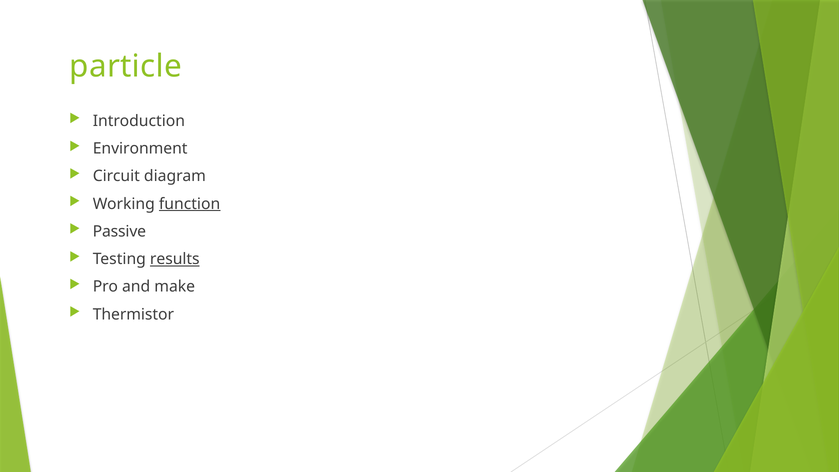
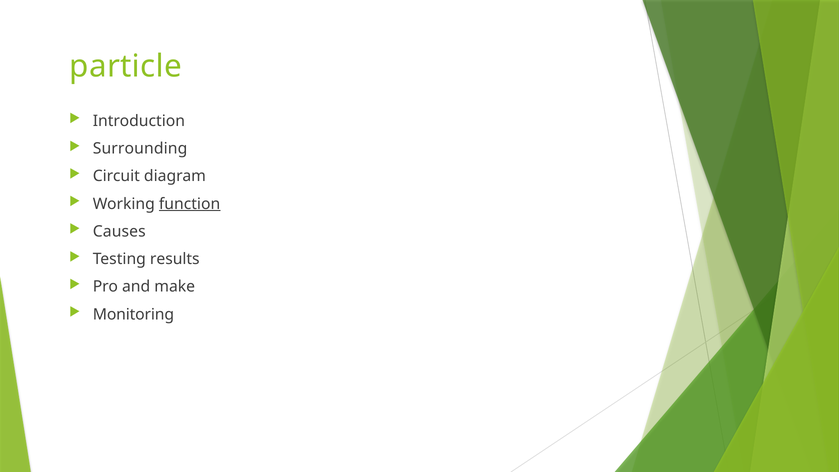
Environment: Environment -> Surrounding
Passive: Passive -> Causes
results underline: present -> none
Thermistor: Thermistor -> Monitoring
